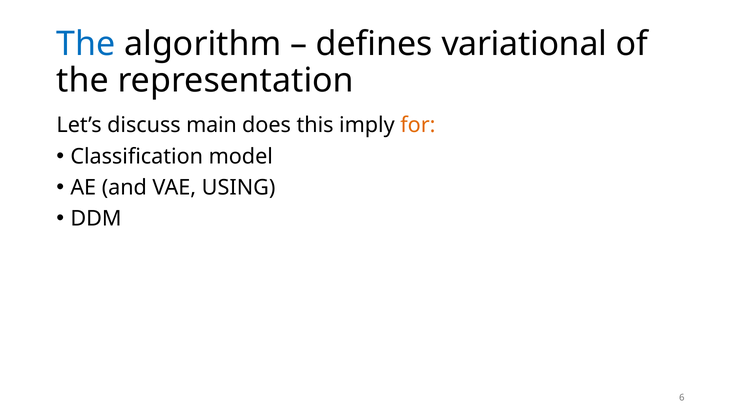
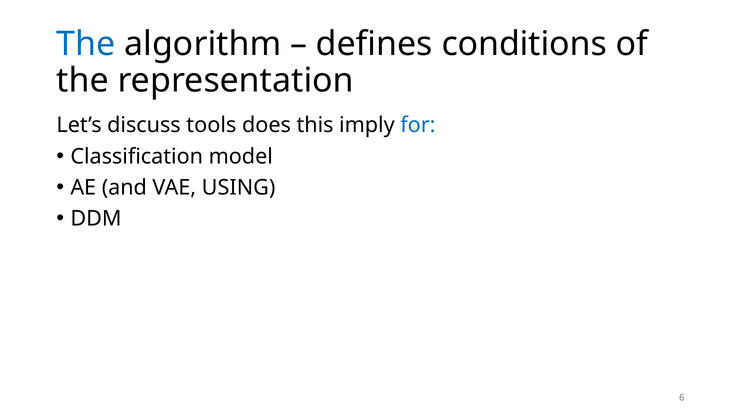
variational: variational -> conditions
main: main -> tools
for colour: orange -> blue
